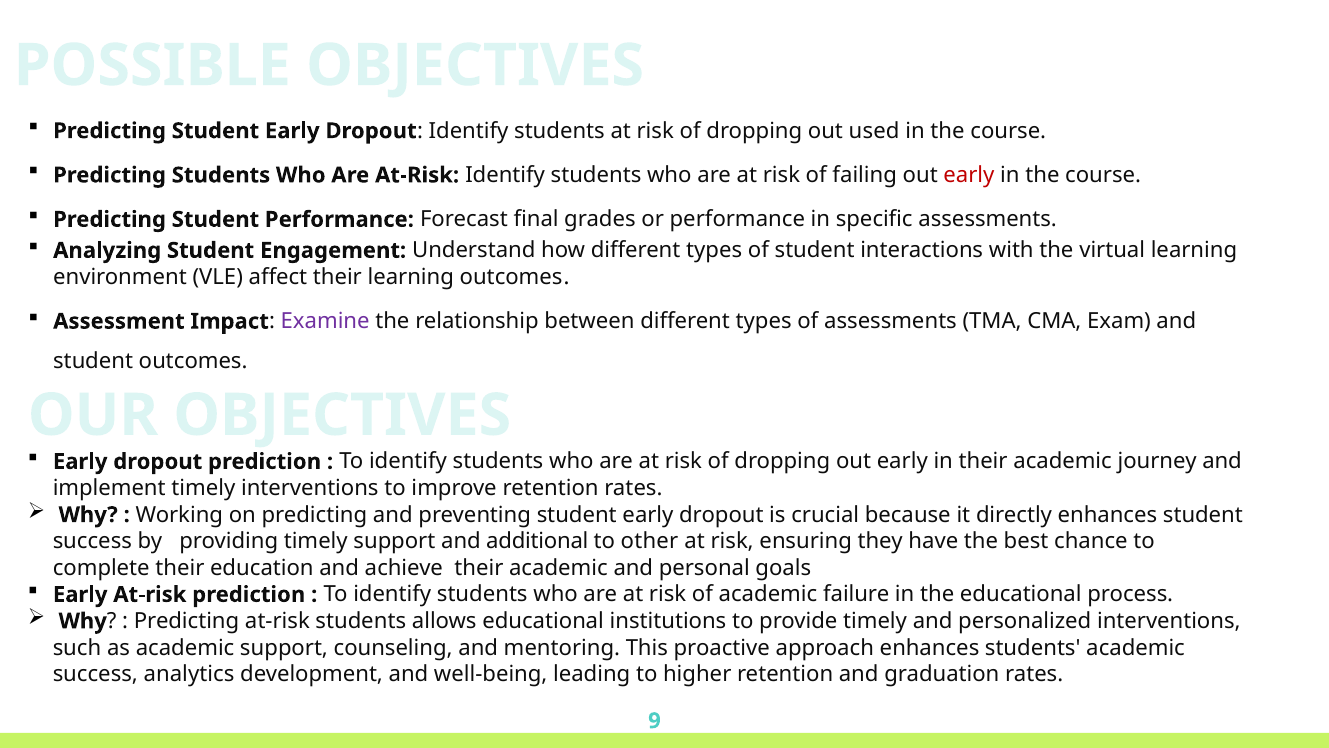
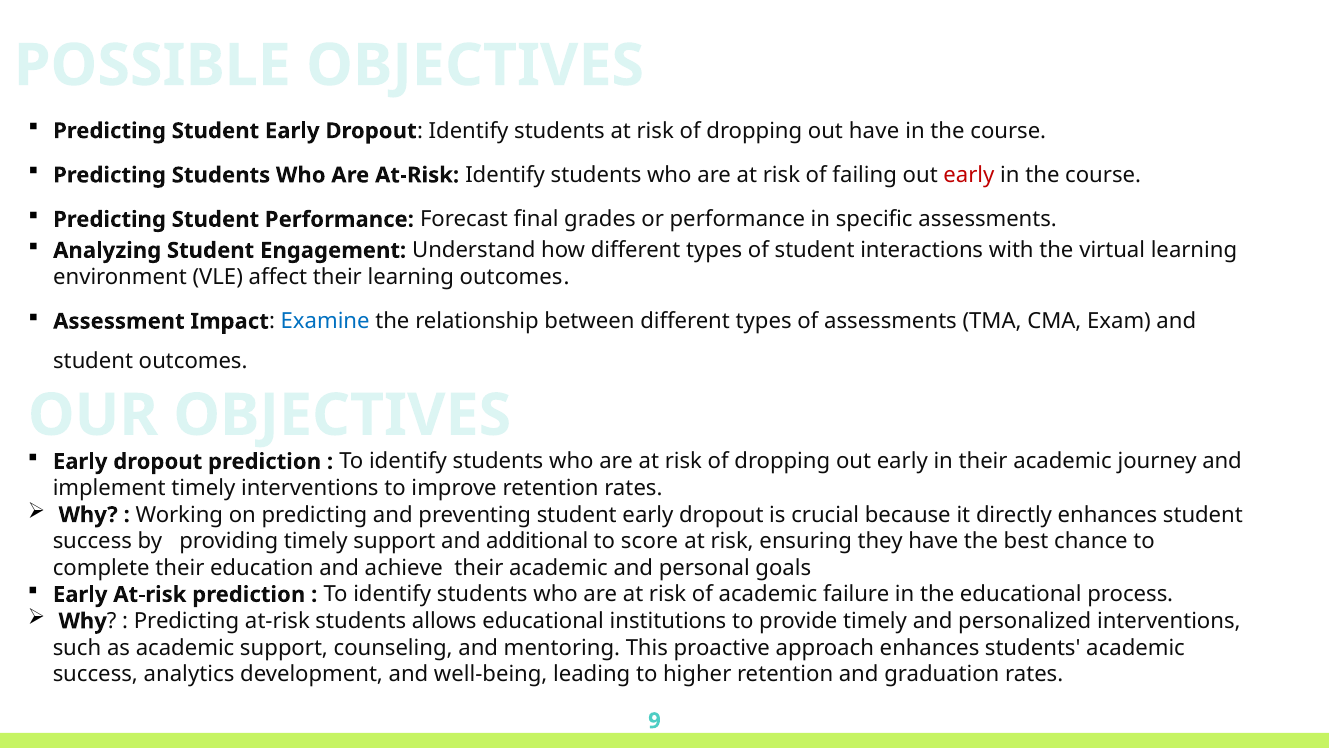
out used: used -> have
Examine colour: purple -> blue
other: other -> score
